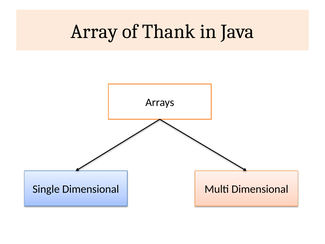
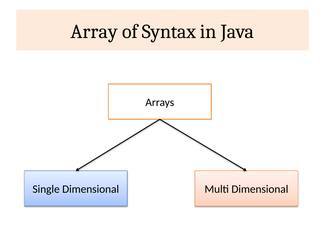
Thank: Thank -> Syntax
